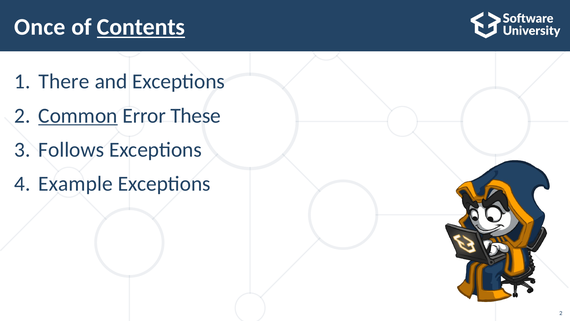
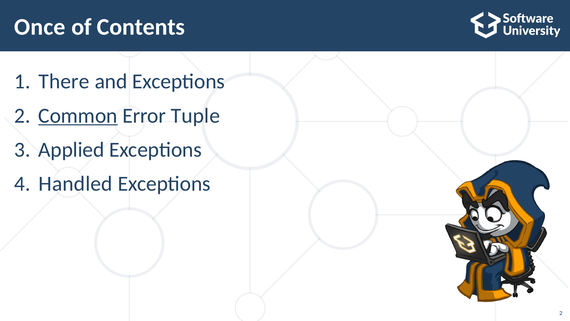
Contents underline: present -> none
These: These -> Tuple
Follows: Follows -> Applied
Example: Example -> Handled
